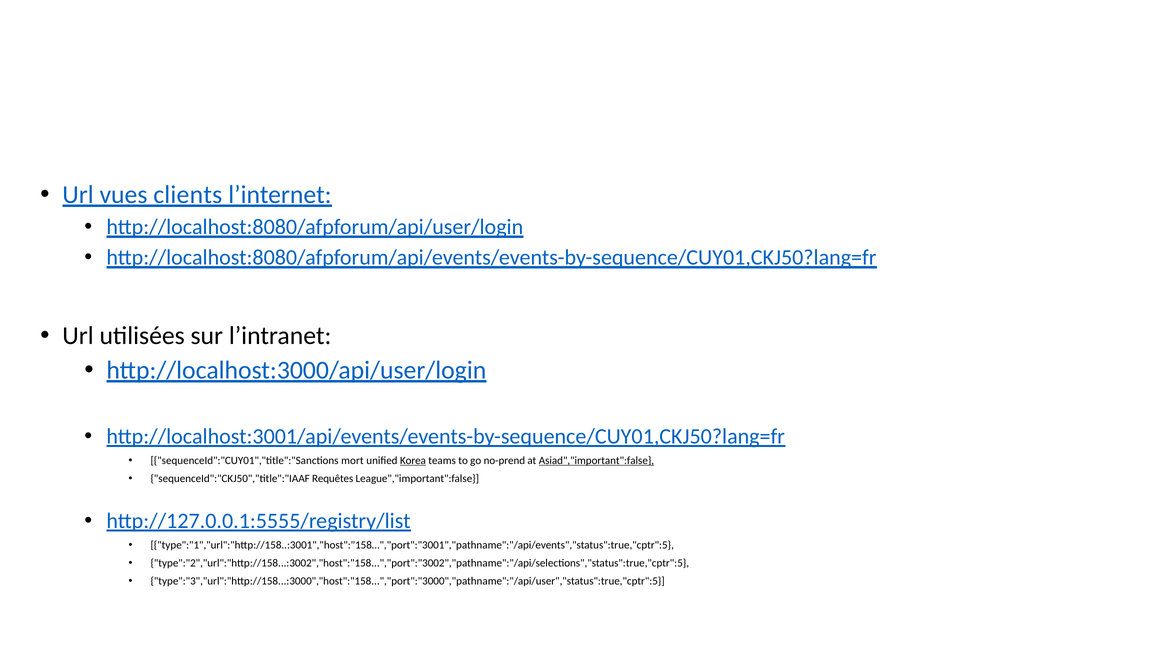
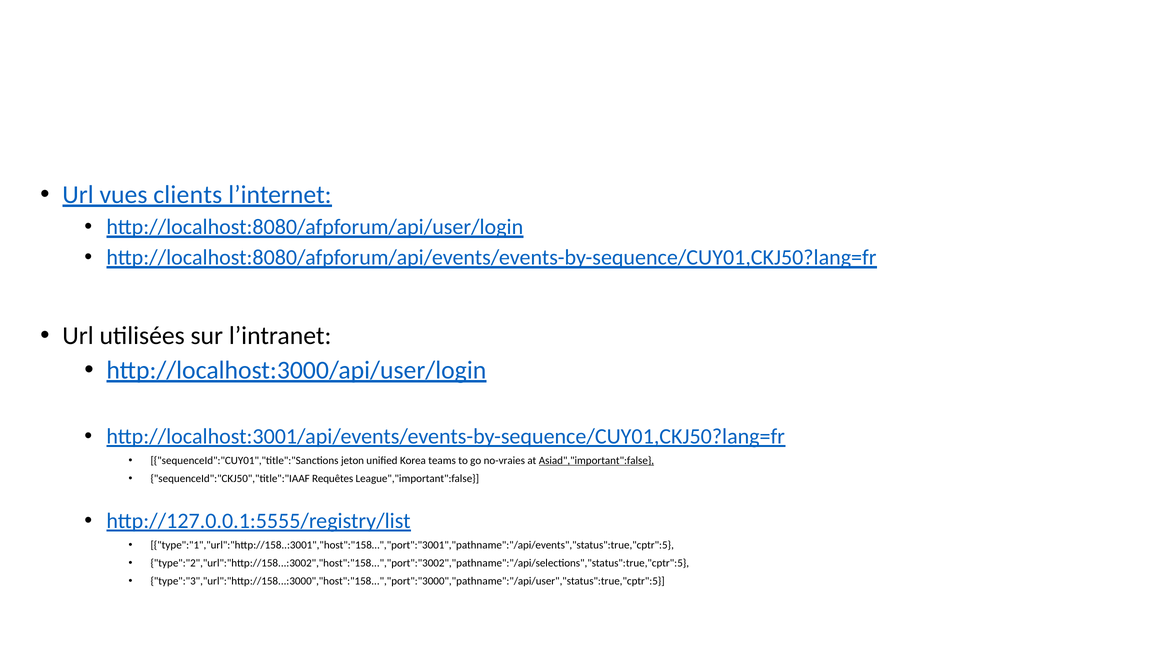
mort: mort -> jeton
Korea underline: present -> none
no-prend: no-prend -> no-vraies
